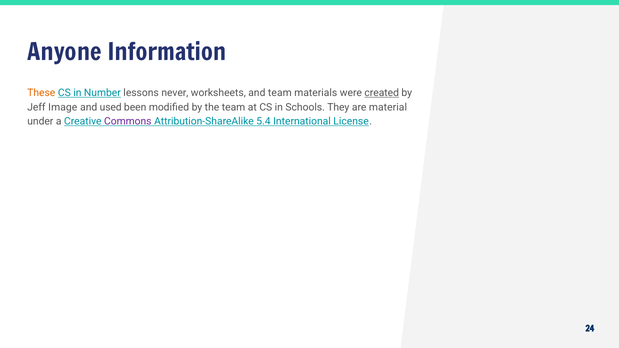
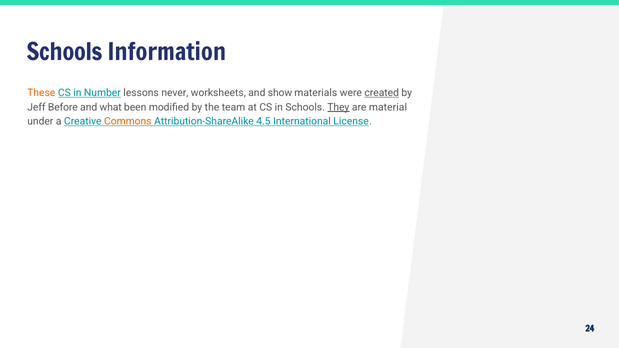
Anyone at (65, 52): Anyone -> Schools
and team: team -> show
Image: Image -> Before
used: used -> what
They underline: none -> present
Commons colour: purple -> orange
5.4: 5.4 -> 4.5
